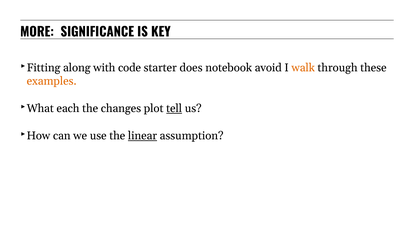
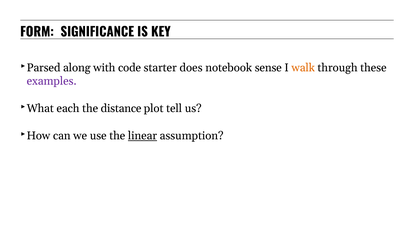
MORE: MORE -> FORM
Fitting: Fitting -> Parsed
avoid: avoid -> sense
examples colour: orange -> purple
changes: changes -> distance
tell underline: present -> none
